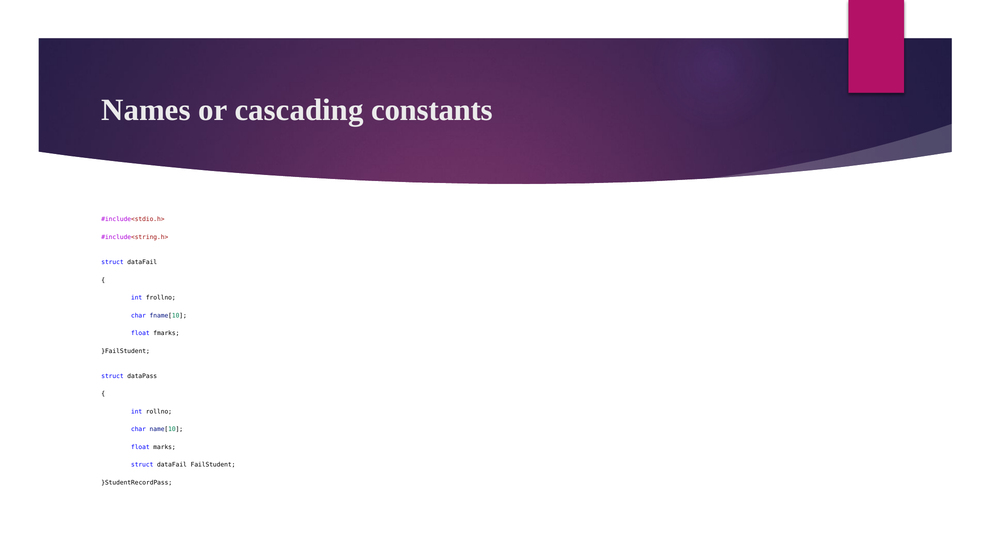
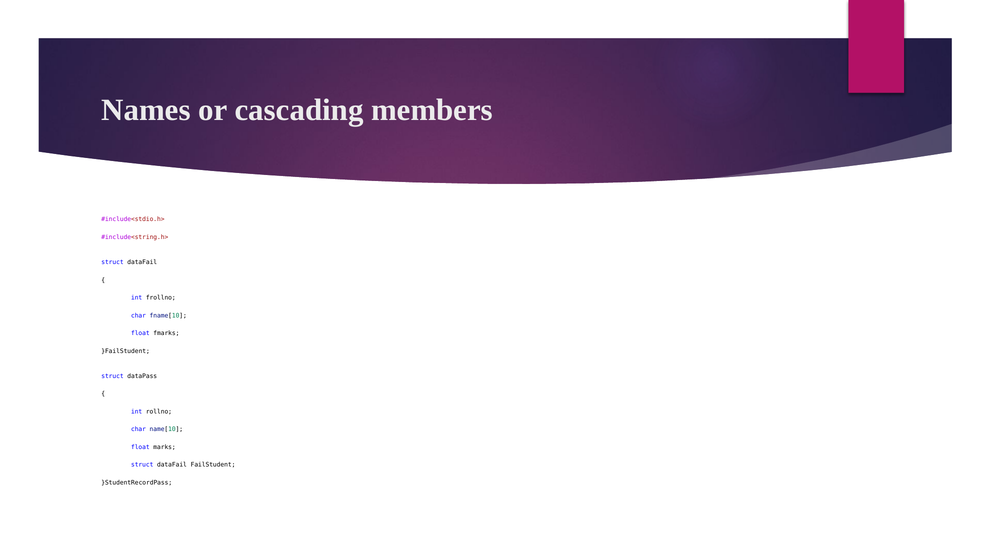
constants: constants -> members
